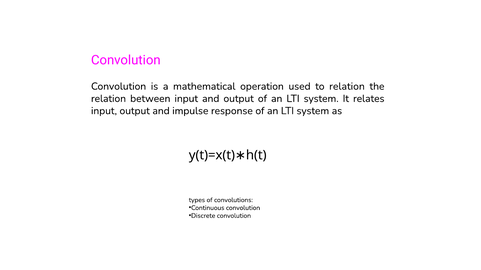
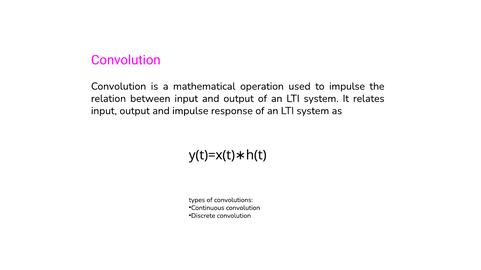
to relation: relation -> impulse
